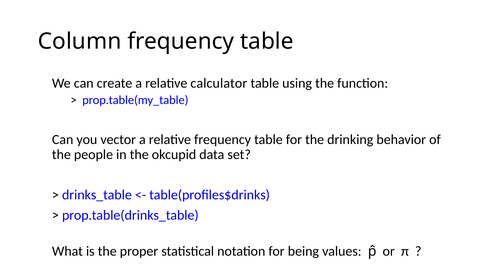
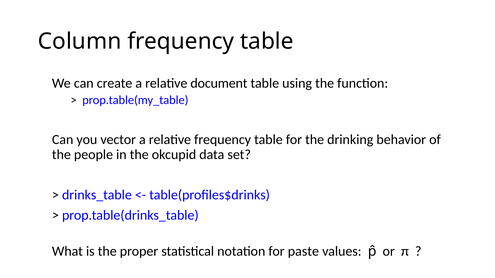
calculator: calculator -> document
being: being -> paste
